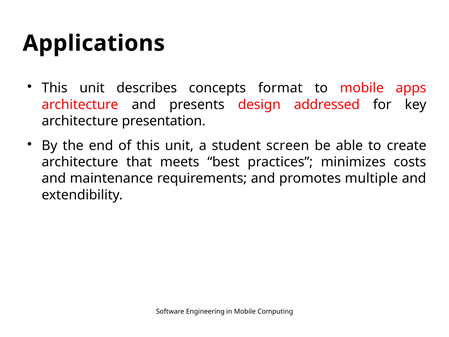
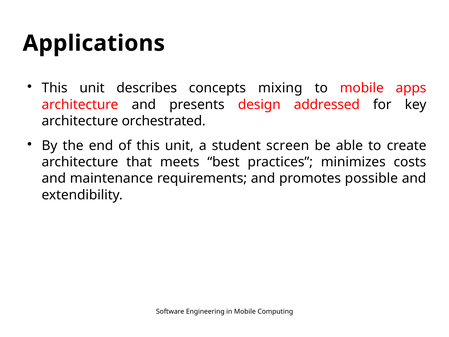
format: format -> mixing
presentation: presentation -> orchestrated
multiple: multiple -> possible
